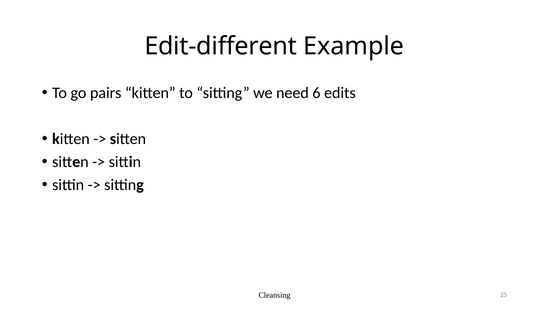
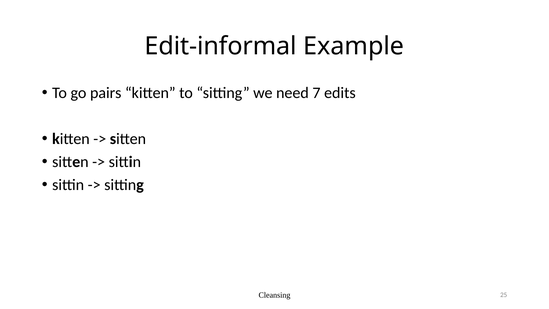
Edit-different: Edit-different -> Edit-informal
6: 6 -> 7
